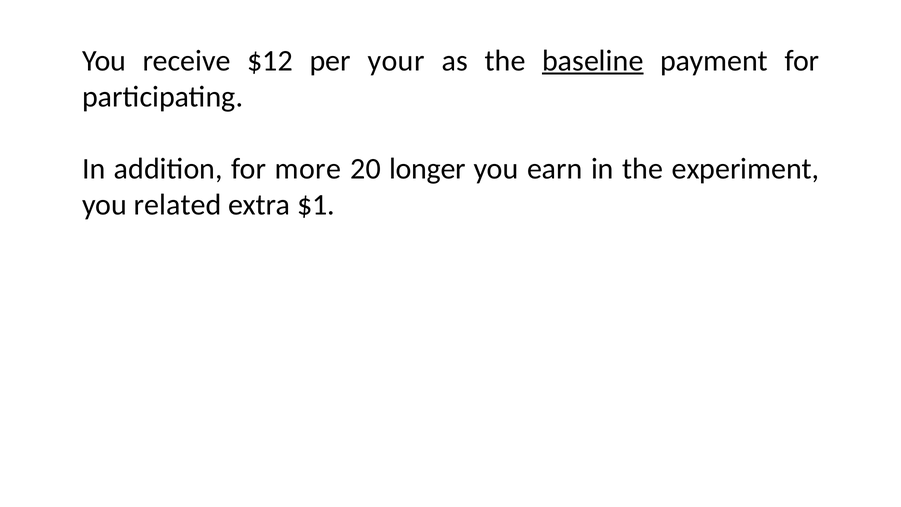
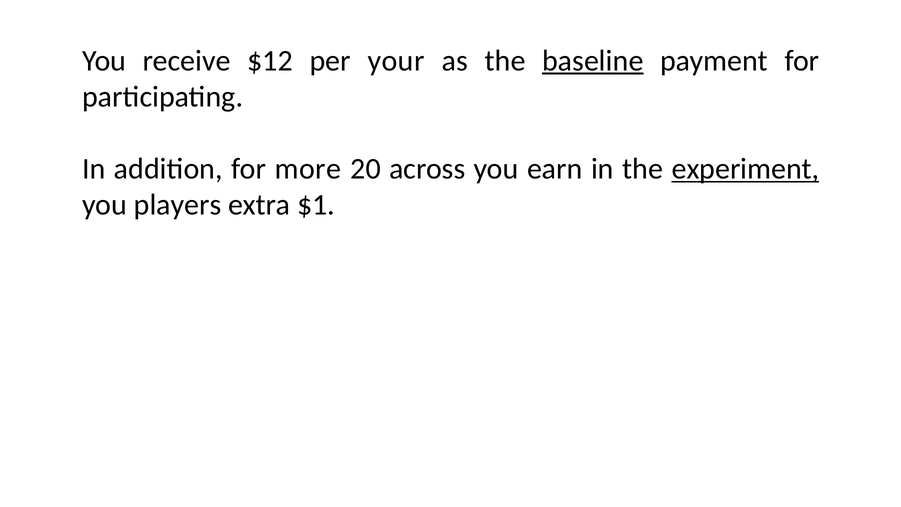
longer: longer -> across
experiment underline: none -> present
related: related -> players
